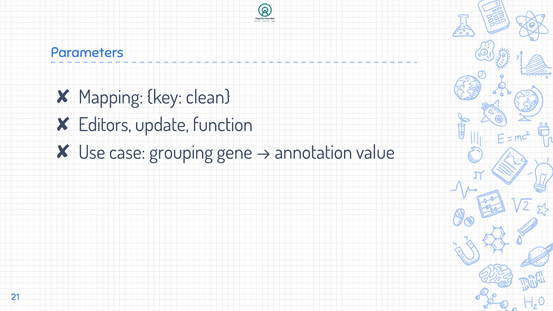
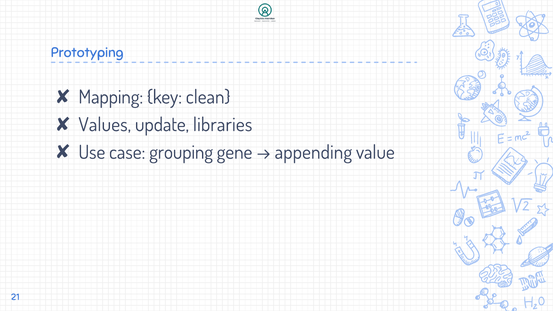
Parameters: Parameters -> Prototyping
Editors: Editors -> Values
function: function -> libraries
annotation: annotation -> appending
